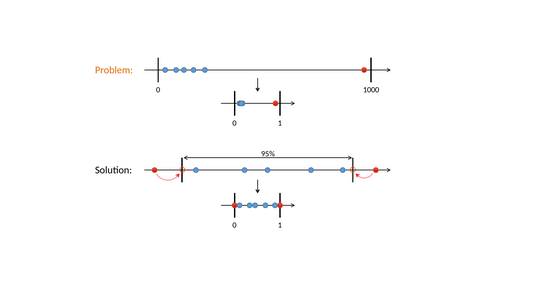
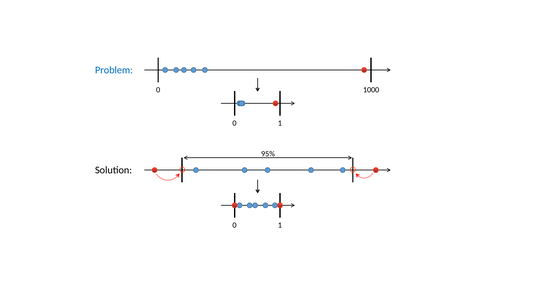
Problem colour: orange -> blue
